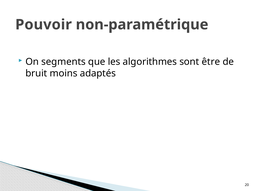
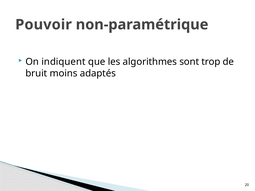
segments: segments -> indiquent
être: être -> trop
